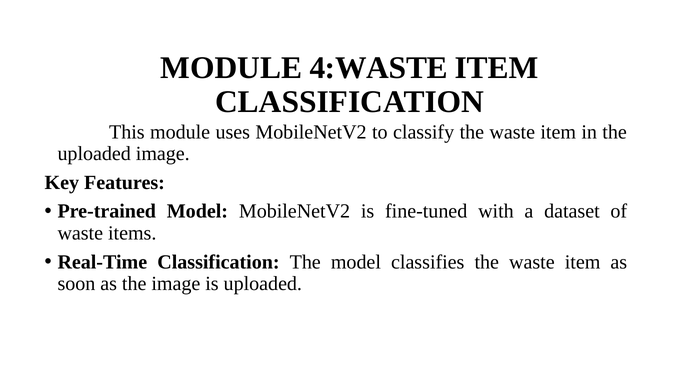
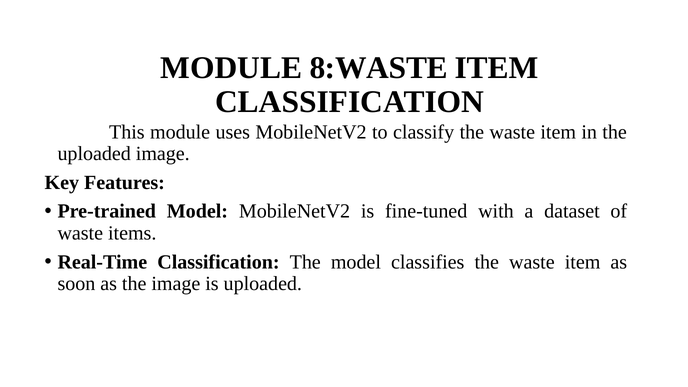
4:WASTE: 4:WASTE -> 8:WASTE
